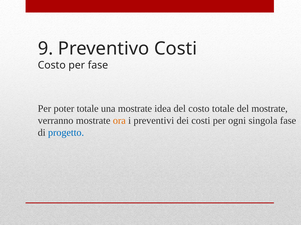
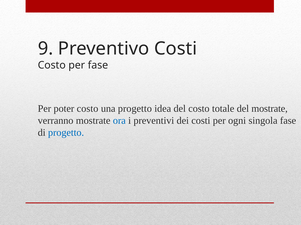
poter totale: totale -> costo
una mostrate: mostrate -> progetto
ora colour: orange -> blue
